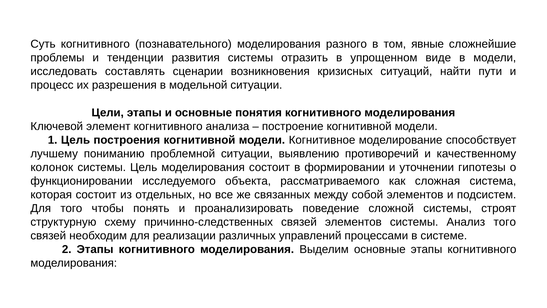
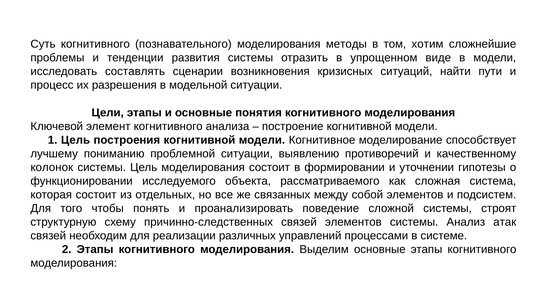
разного: разного -> методы
явные: явные -> хотим
Анализ того: того -> атак
